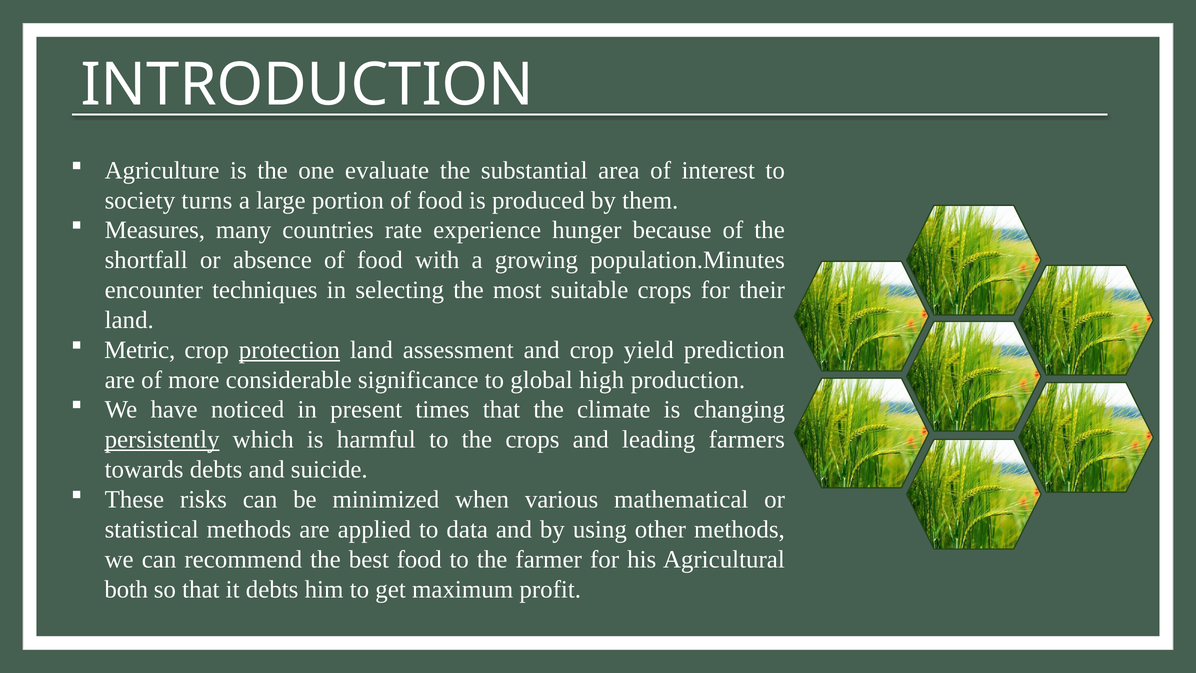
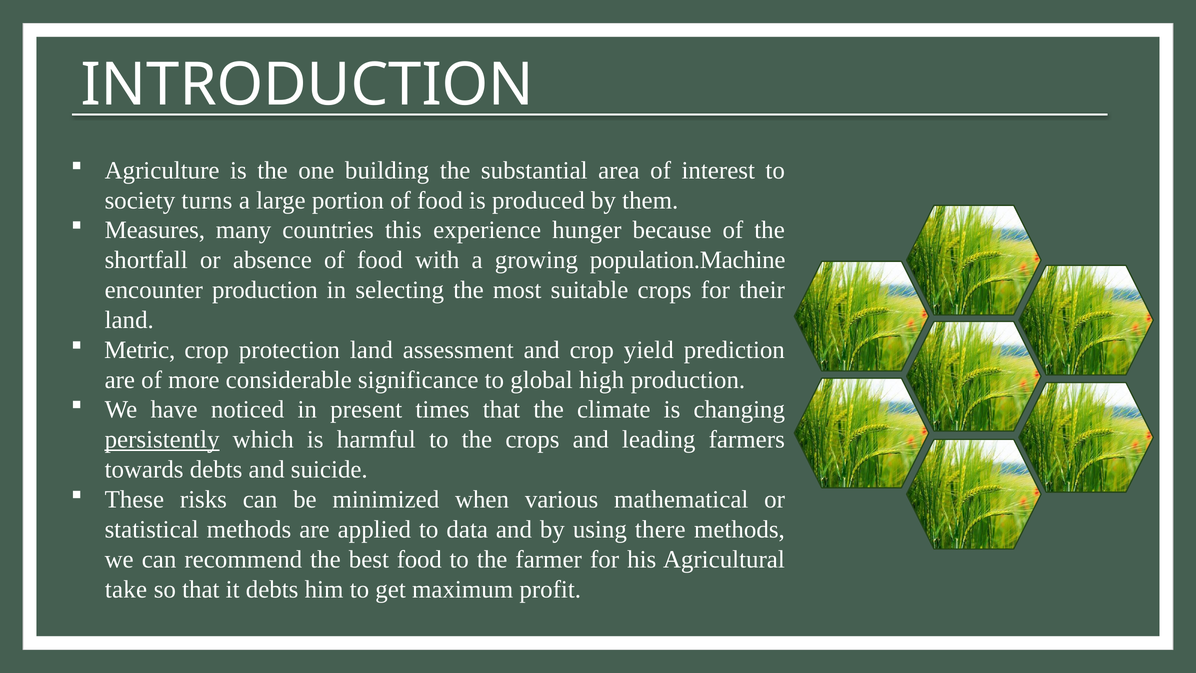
evaluate: evaluate -> building
rate: rate -> this
population.Minutes: population.Minutes -> population.Machine
encounter techniques: techniques -> production
protection underline: present -> none
other: other -> there
both: both -> take
